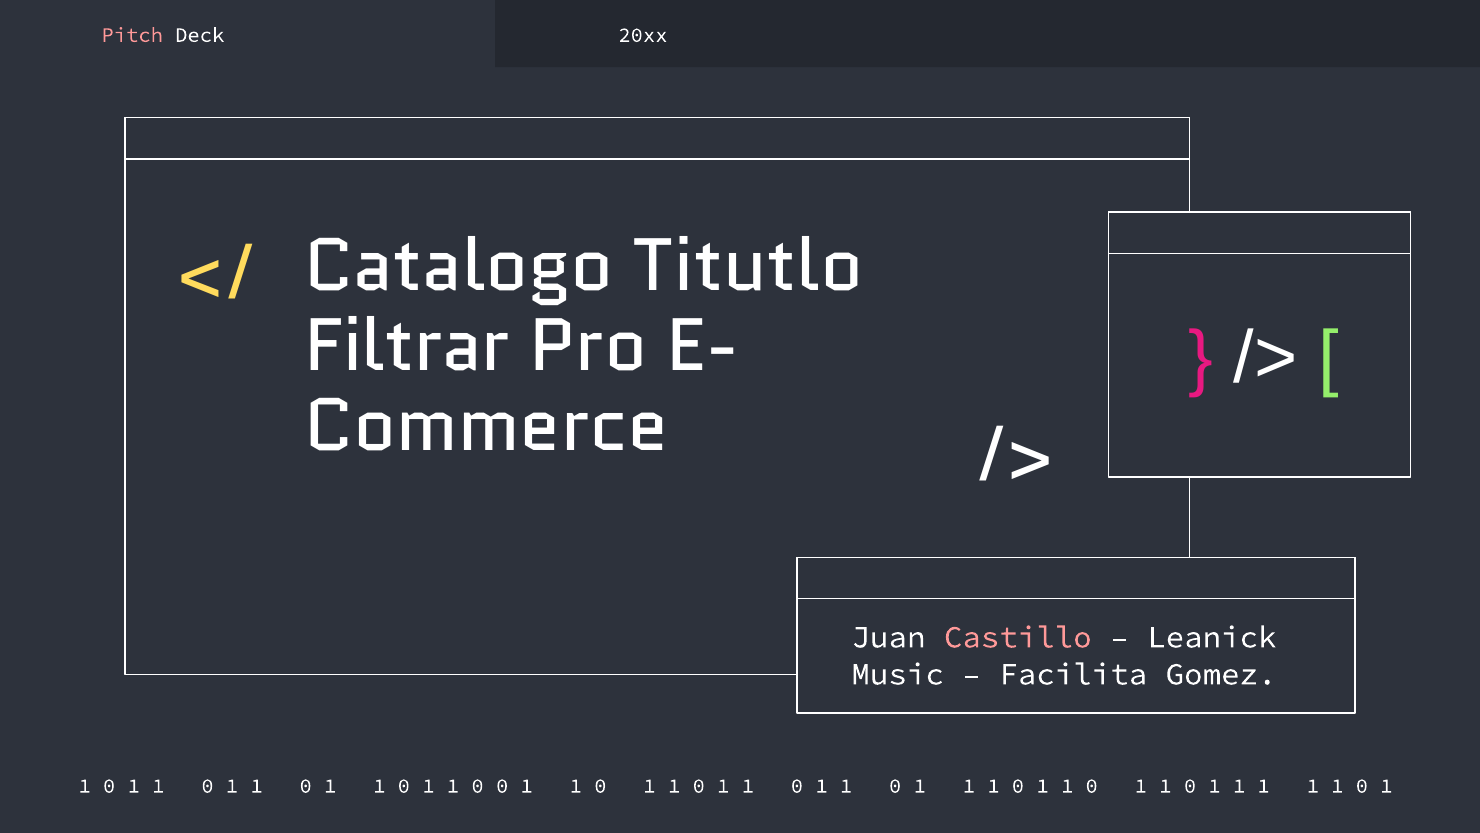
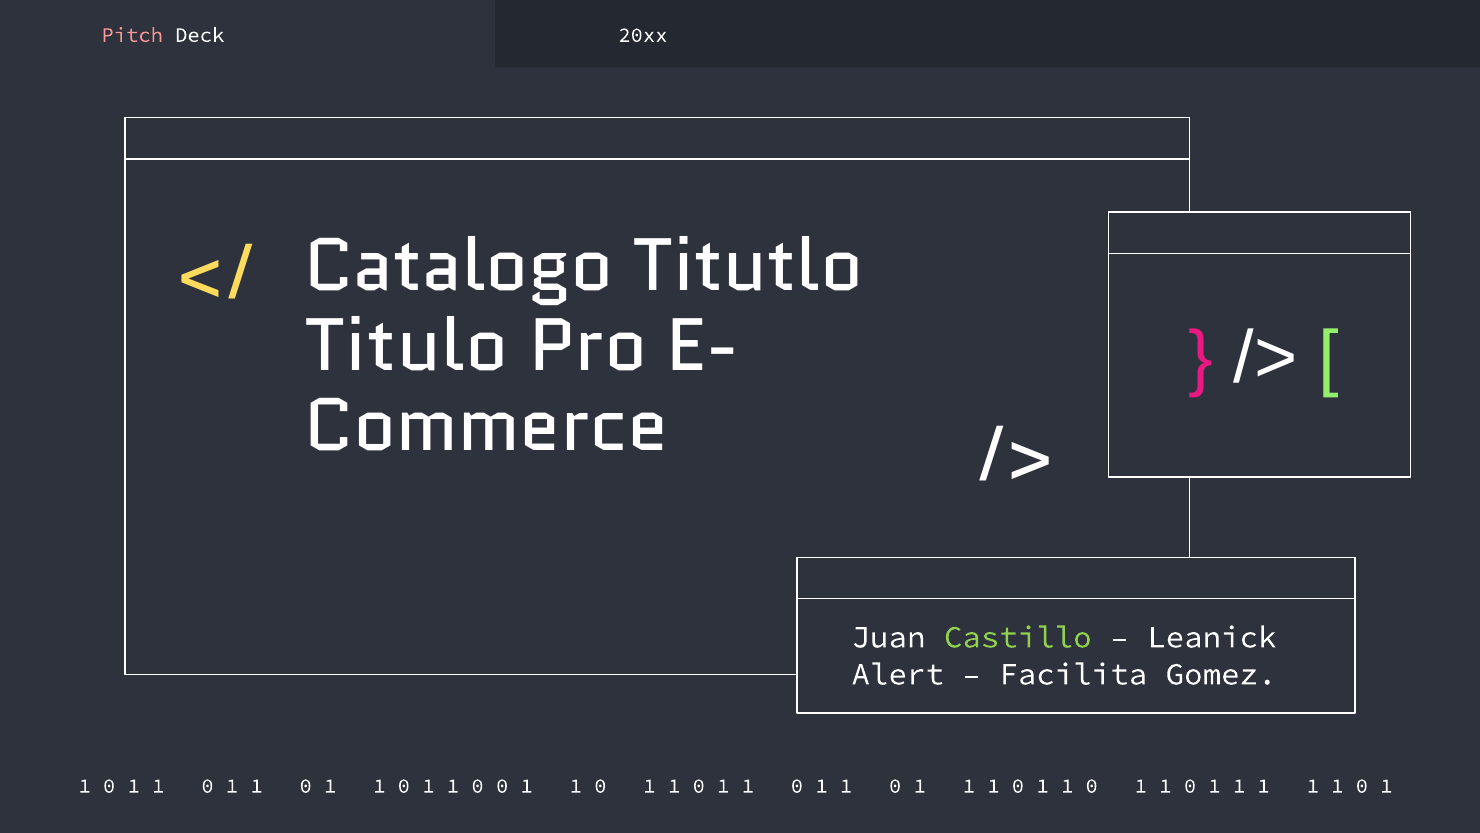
Filtrar: Filtrar -> Titulo
Castillo colour: pink -> light green
Music: Music -> Alert
